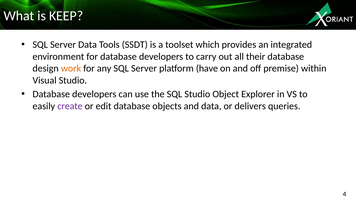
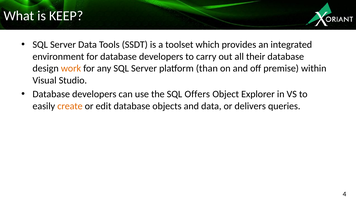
have: have -> than
SQL Studio: Studio -> Offers
create colour: purple -> orange
